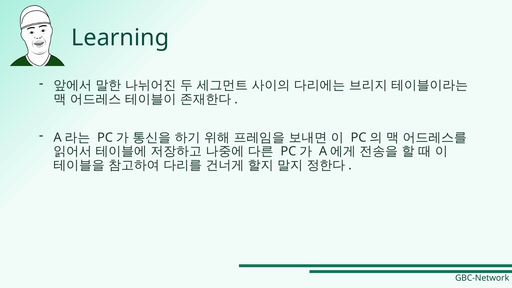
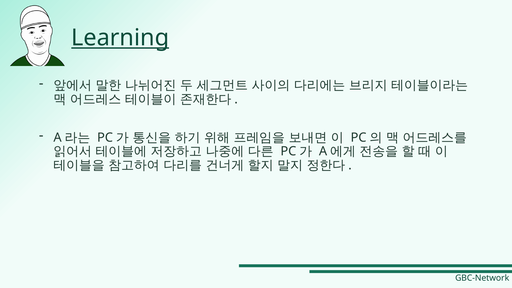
Learning underline: none -> present
